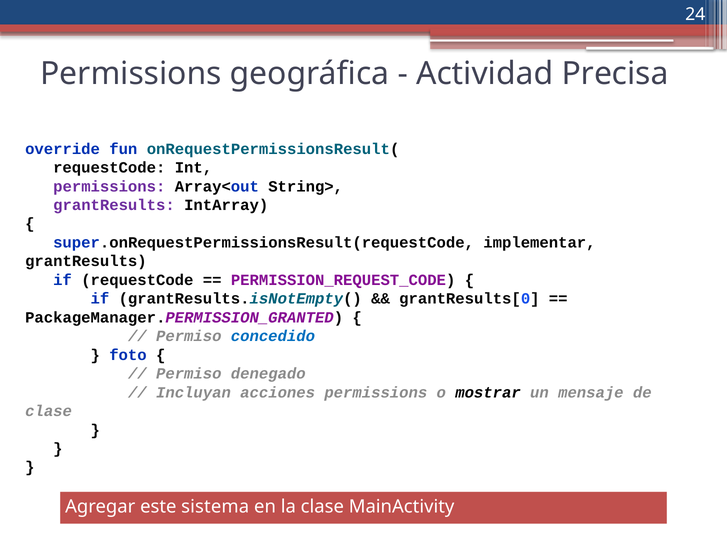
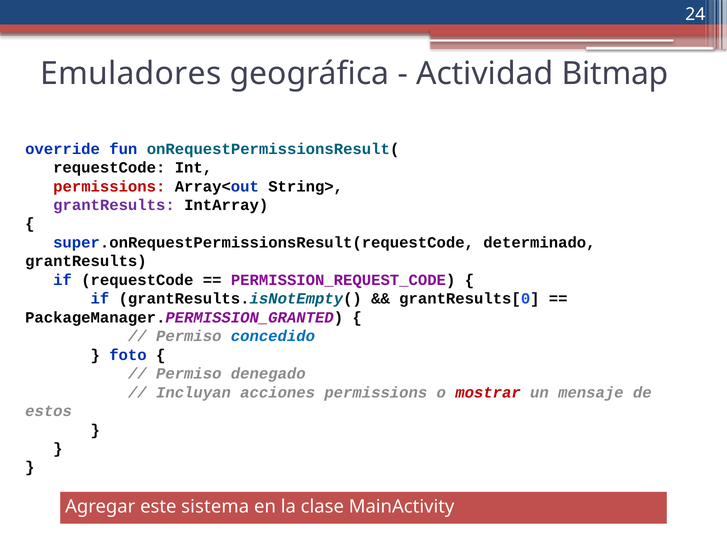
Permissions at (131, 74): Permissions -> Emuladores
Precisa: Precisa -> Bitmap
permissions at (109, 186) colour: purple -> red
implementar: implementar -> determinado
mostrar colour: black -> red
clase at (49, 411): clase -> estos
